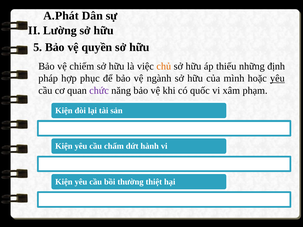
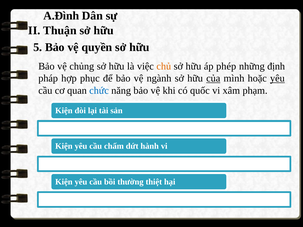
A.Phát: A.Phát -> A.Đình
Lường: Lường -> Thuận
chiếm: chiếm -> chủng
thiếu: thiếu -> phép
của underline: none -> present
chức colour: purple -> blue
